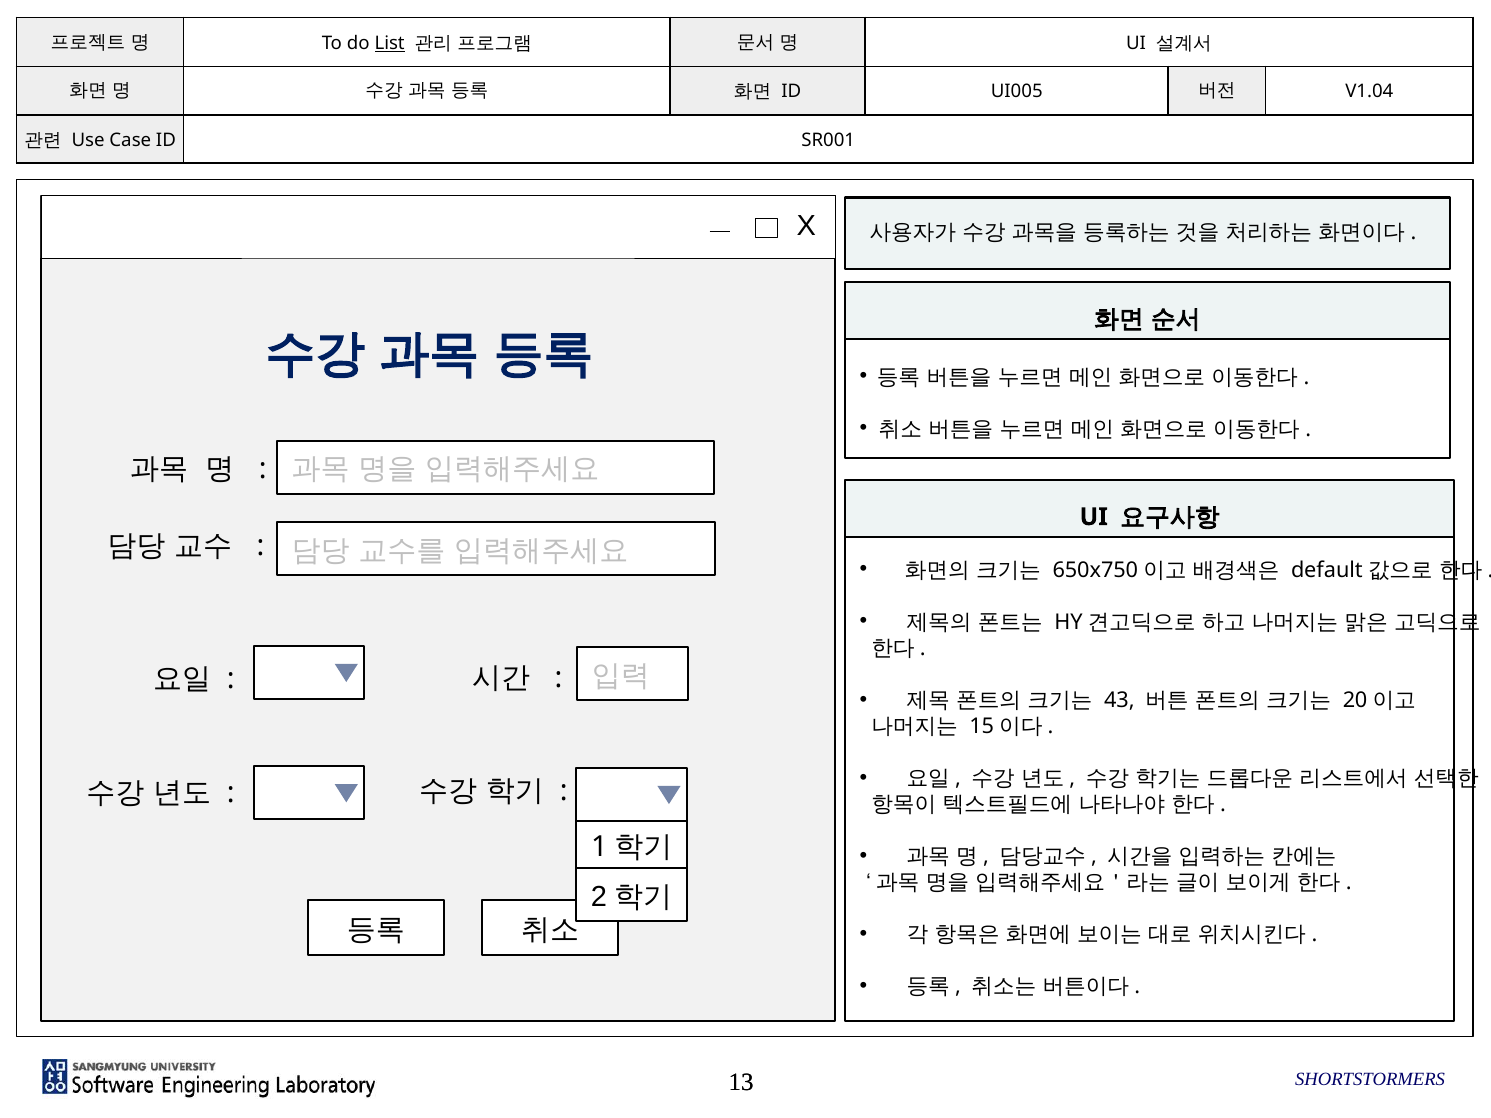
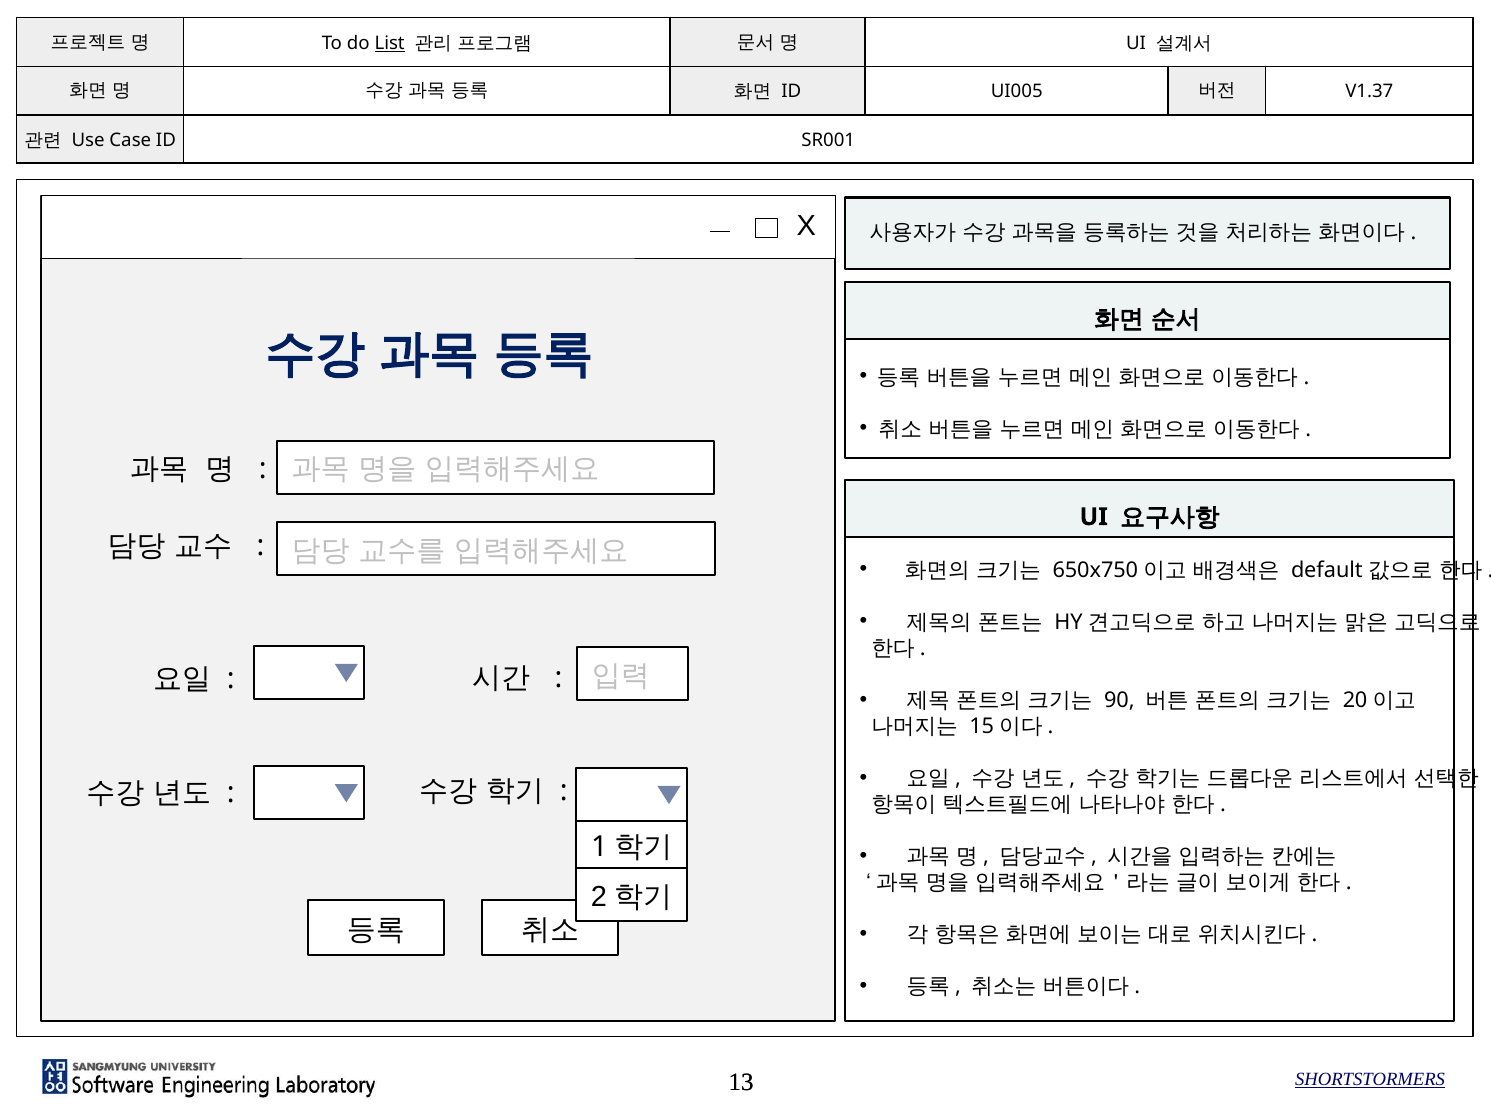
V1.04: V1.04 -> V1.37
43: 43 -> 90
SHORTSTORMERS underline: none -> present
